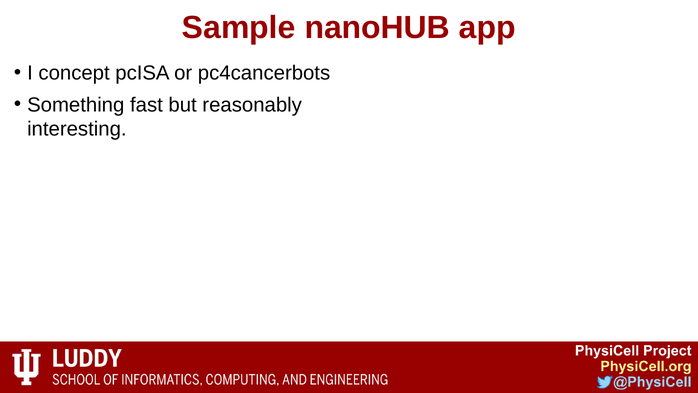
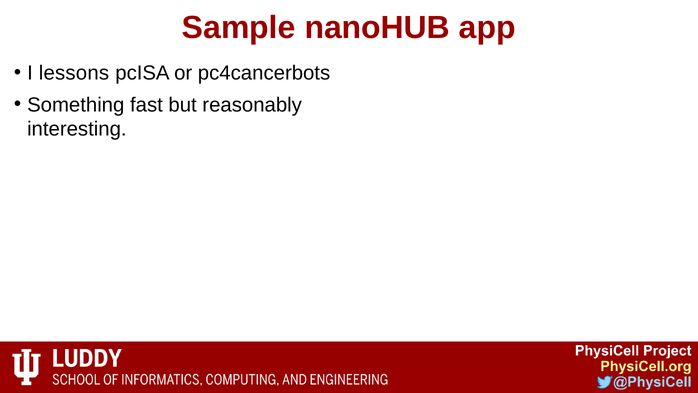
concept: concept -> lessons
